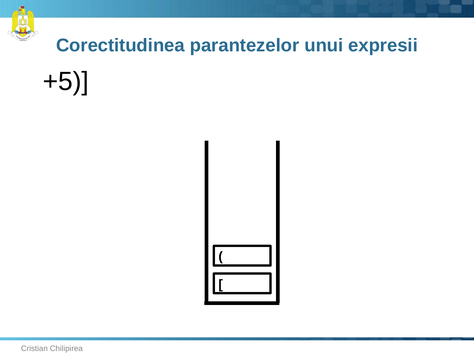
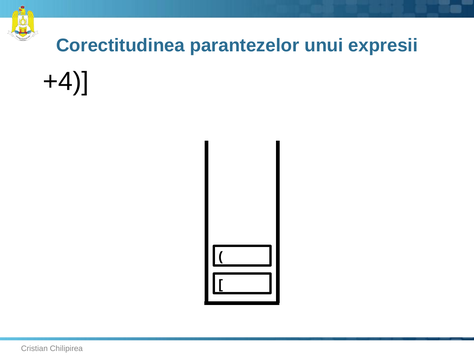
+5: +5 -> +4
